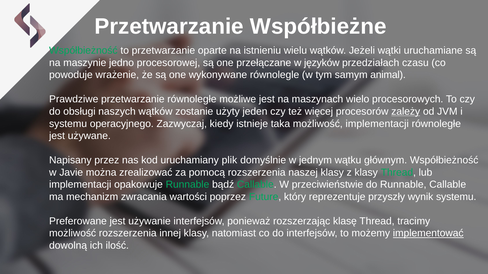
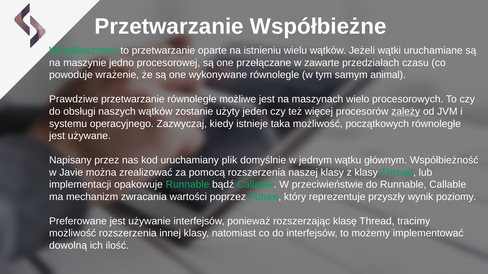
języków: języków -> zawarte
możliwość implementacji: implementacji -> początkowych
wynik systemu: systemu -> poziomy
implementować underline: present -> none
